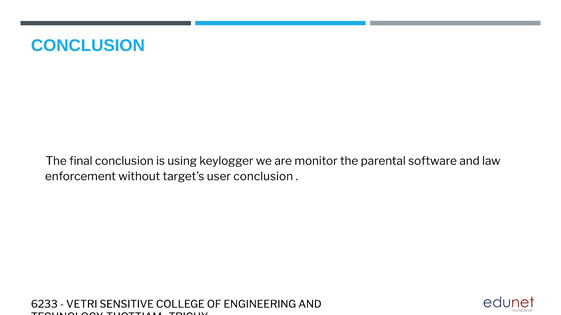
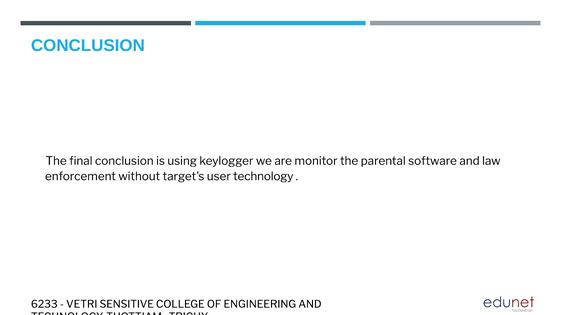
user conclusion: conclusion -> technology
